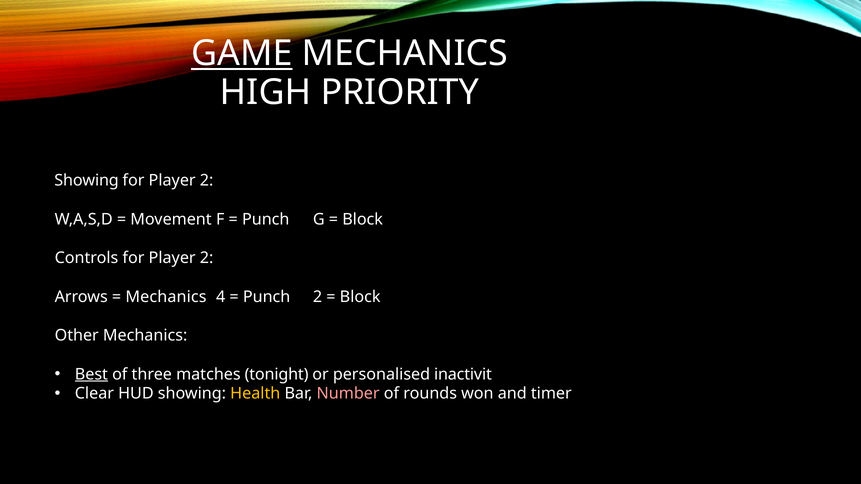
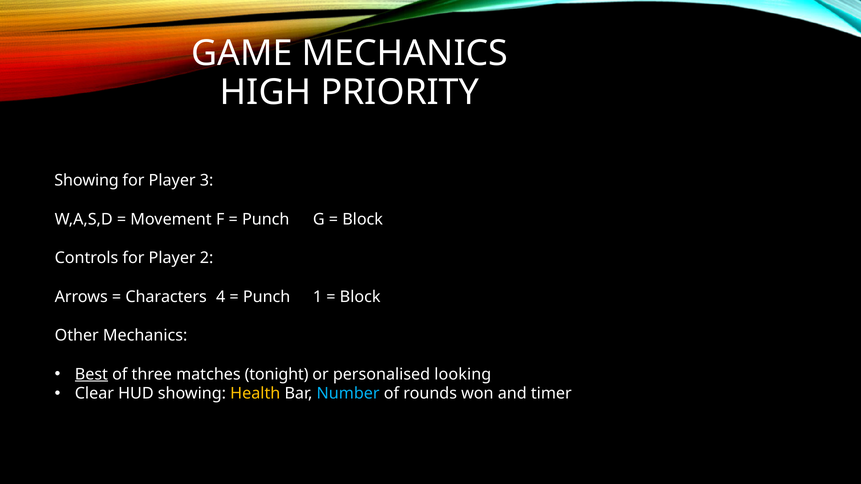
GAME underline: present -> none
2 at (207, 181): 2 -> 3
Mechanics at (166, 297): Mechanics -> Characters
Punch 2: 2 -> 1
inactivit: inactivit -> looking
Number colour: pink -> light blue
